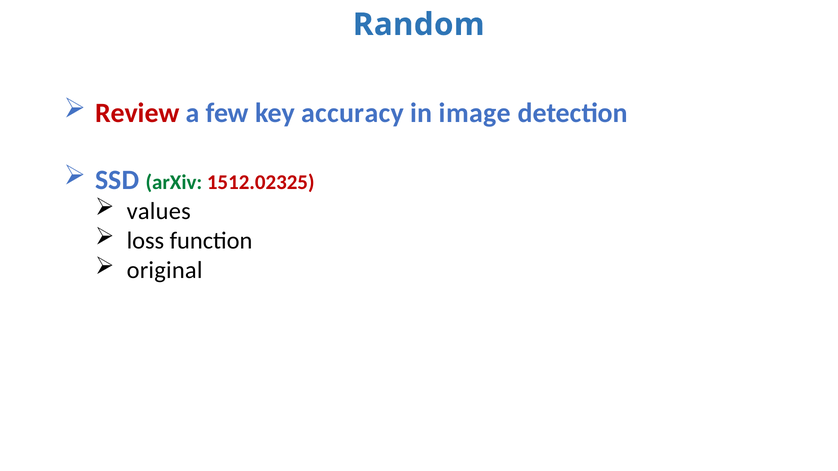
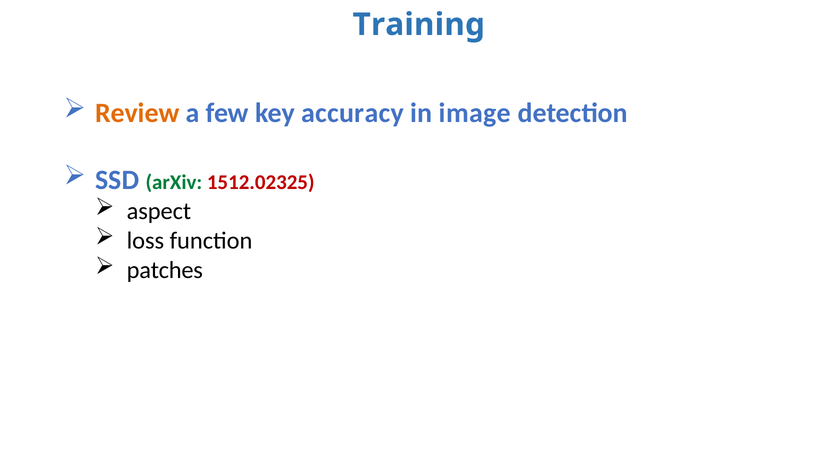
Random: Random -> Training
Review colour: red -> orange
values: values -> aspect
original: original -> patches
